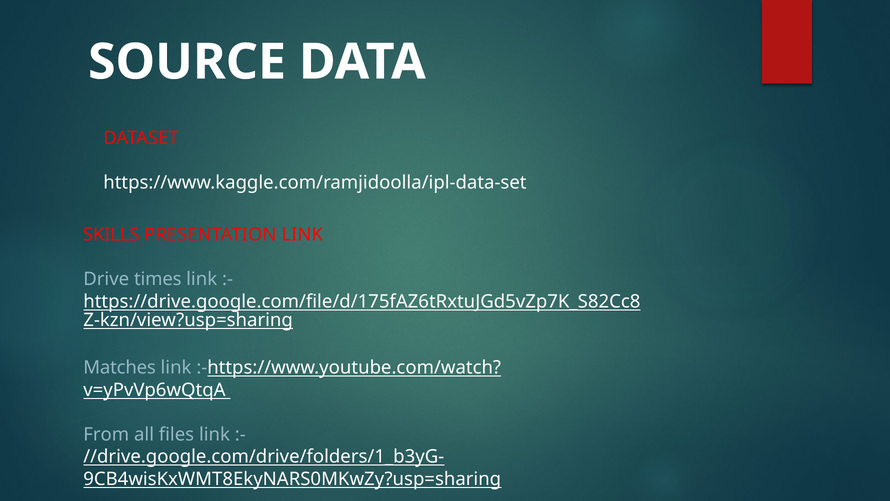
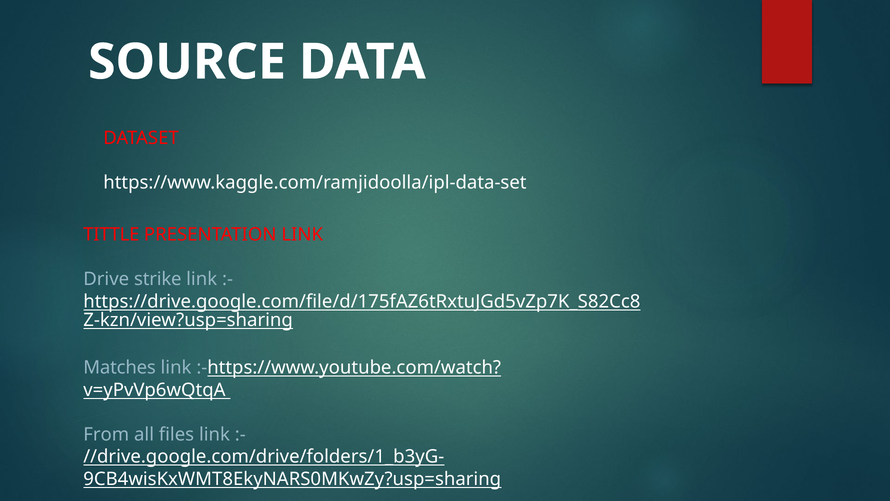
SKILLS: SKILLS -> TITTLE
times: times -> strike
